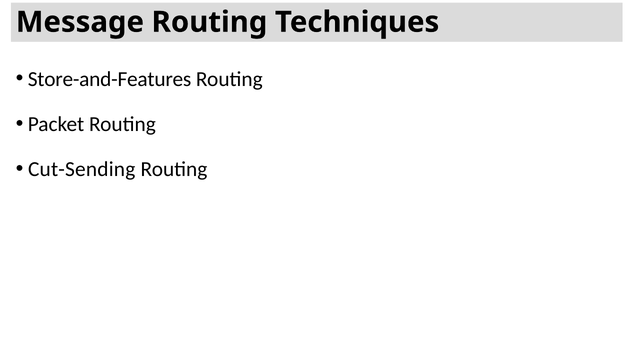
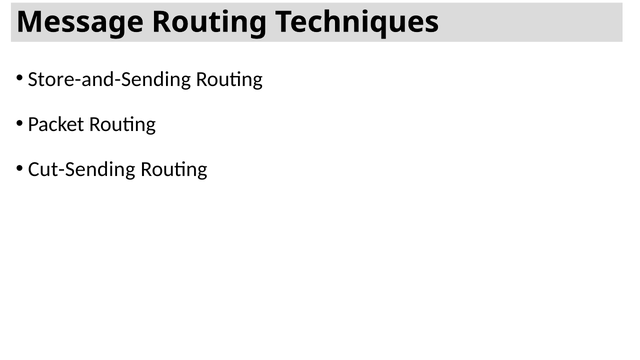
Store-and-Features: Store-and-Features -> Store-and-Sending
